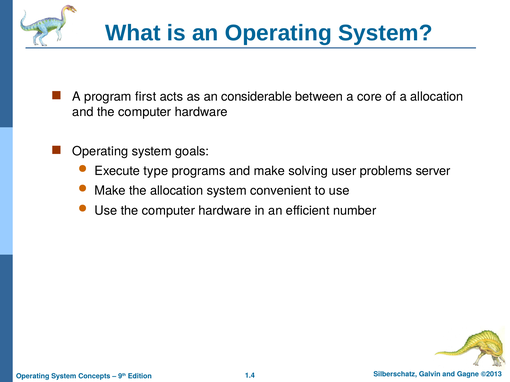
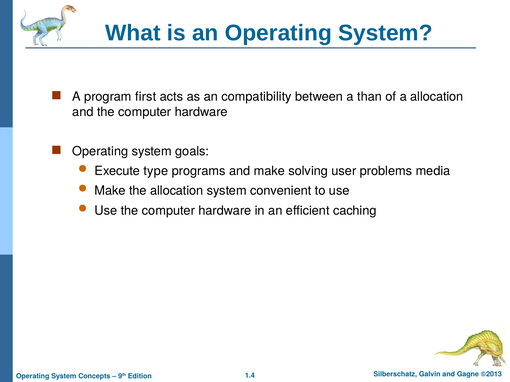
considerable: considerable -> compatibility
core: core -> than
server: server -> media
number: number -> caching
